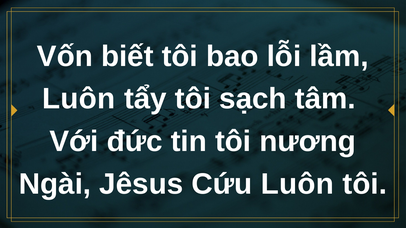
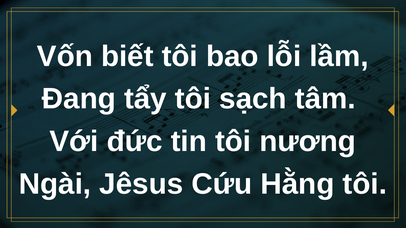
Luôn at (79, 99): Luôn -> Đang
Cứu Luôn: Luôn -> Hằng
